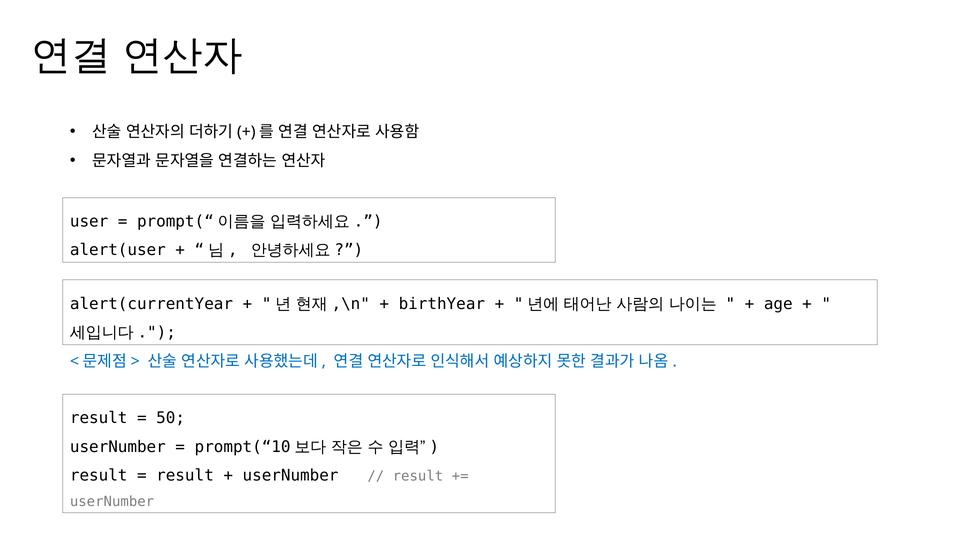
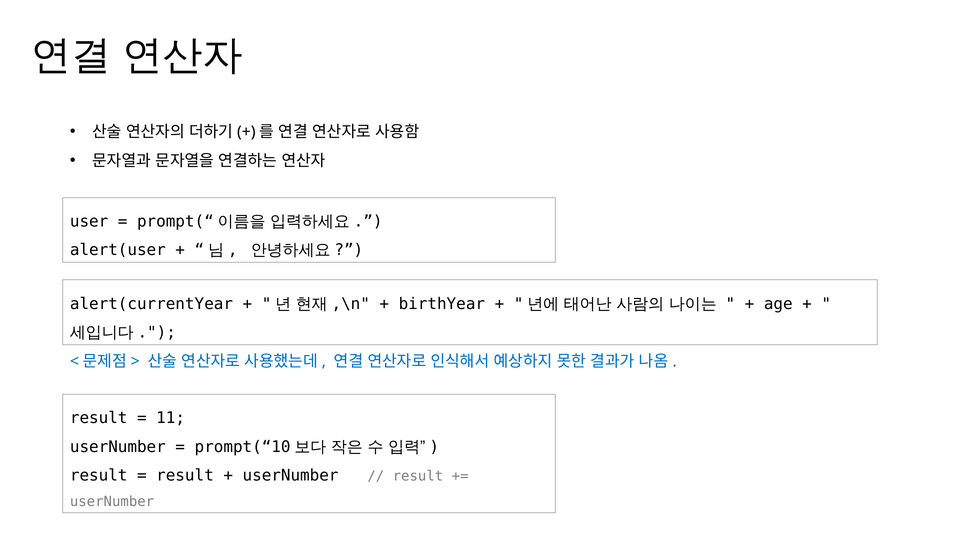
50: 50 -> 11
